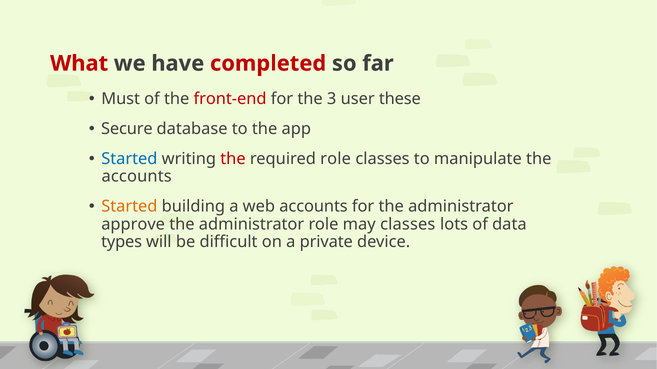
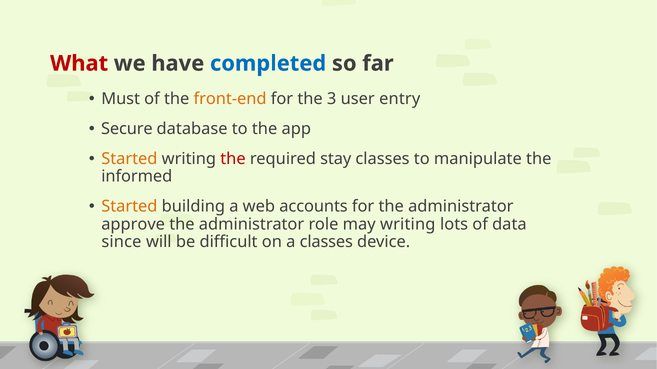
completed colour: red -> blue
front-end colour: red -> orange
these: these -> entry
Started at (129, 159) colour: blue -> orange
required role: role -> stay
accounts at (137, 177): accounts -> informed
may classes: classes -> writing
types: types -> since
a private: private -> classes
